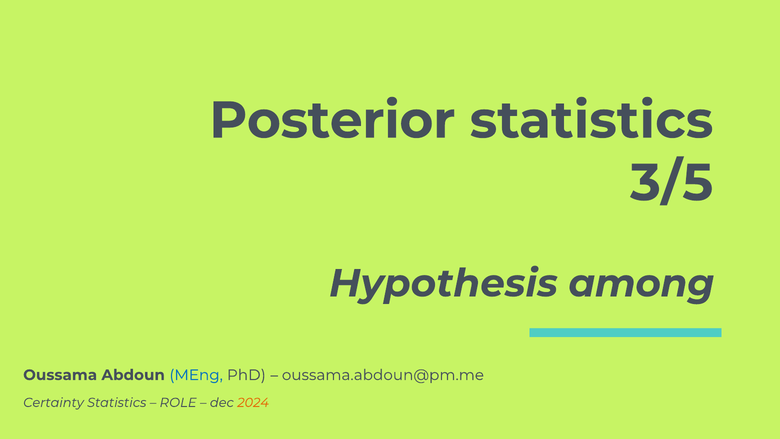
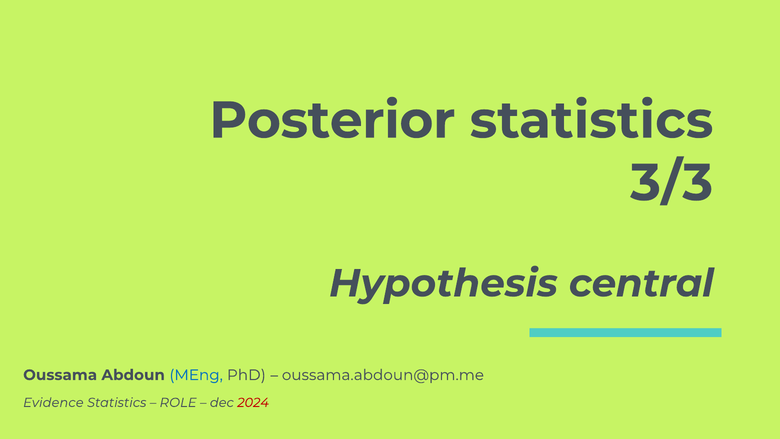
3/5: 3/5 -> 3/3
among: among -> central
Certainty: Certainty -> Evidence
2024 colour: orange -> red
